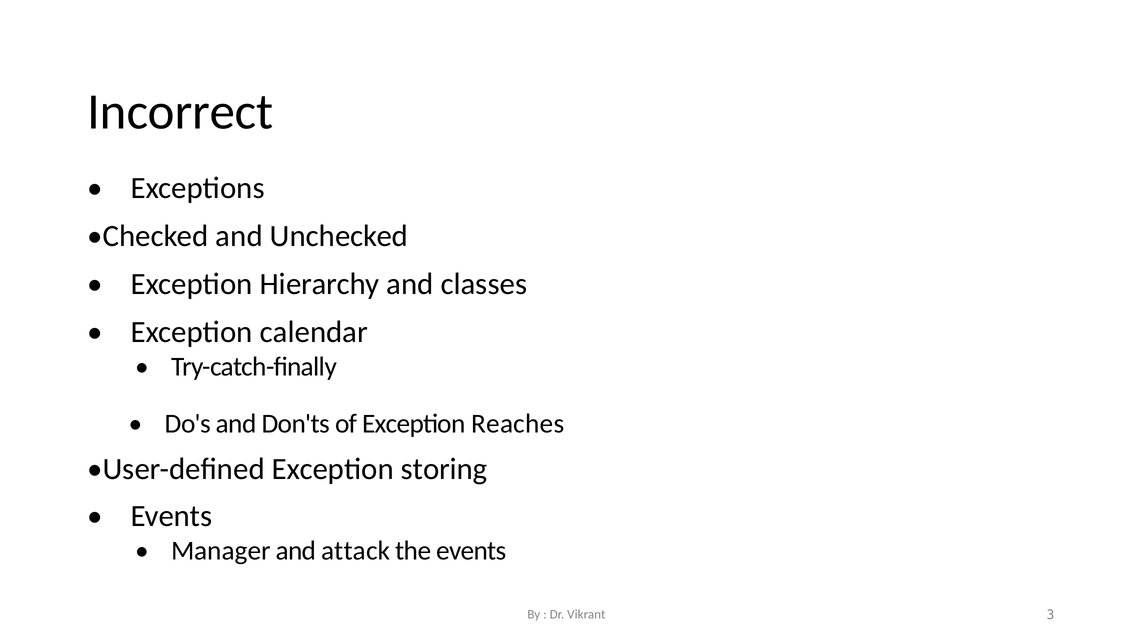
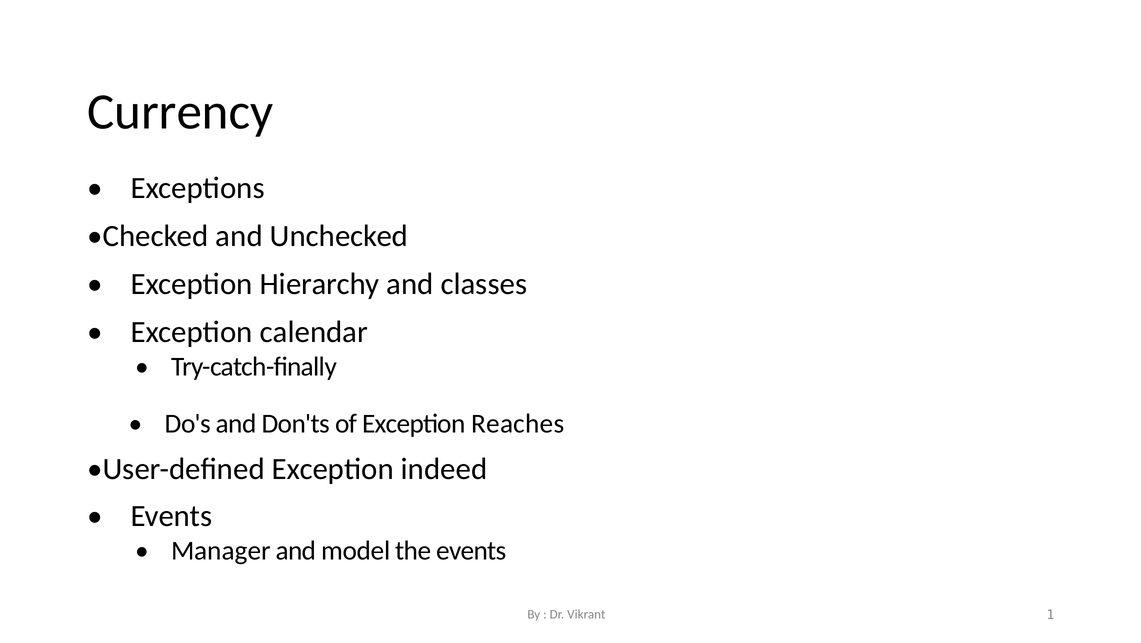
Incorrect: Incorrect -> Currency
storing: storing -> indeed
attack: attack -> model
3: 3 -> 1
